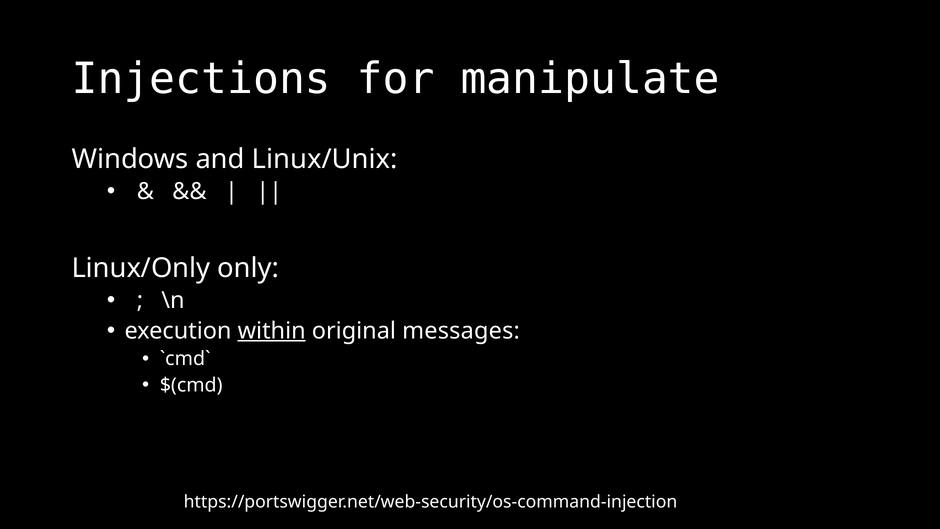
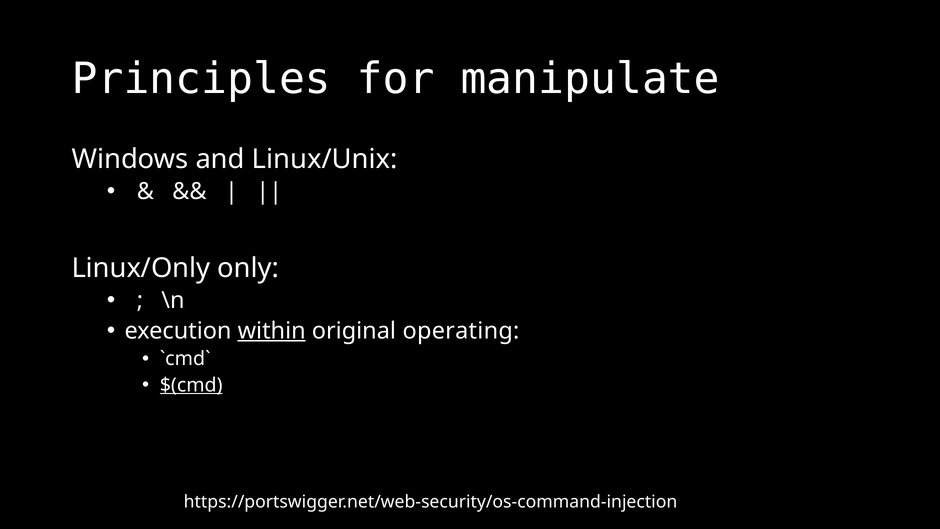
Injections: Injections -> Principles
messages: messages -> operating
$(cmd underline: none -> present
